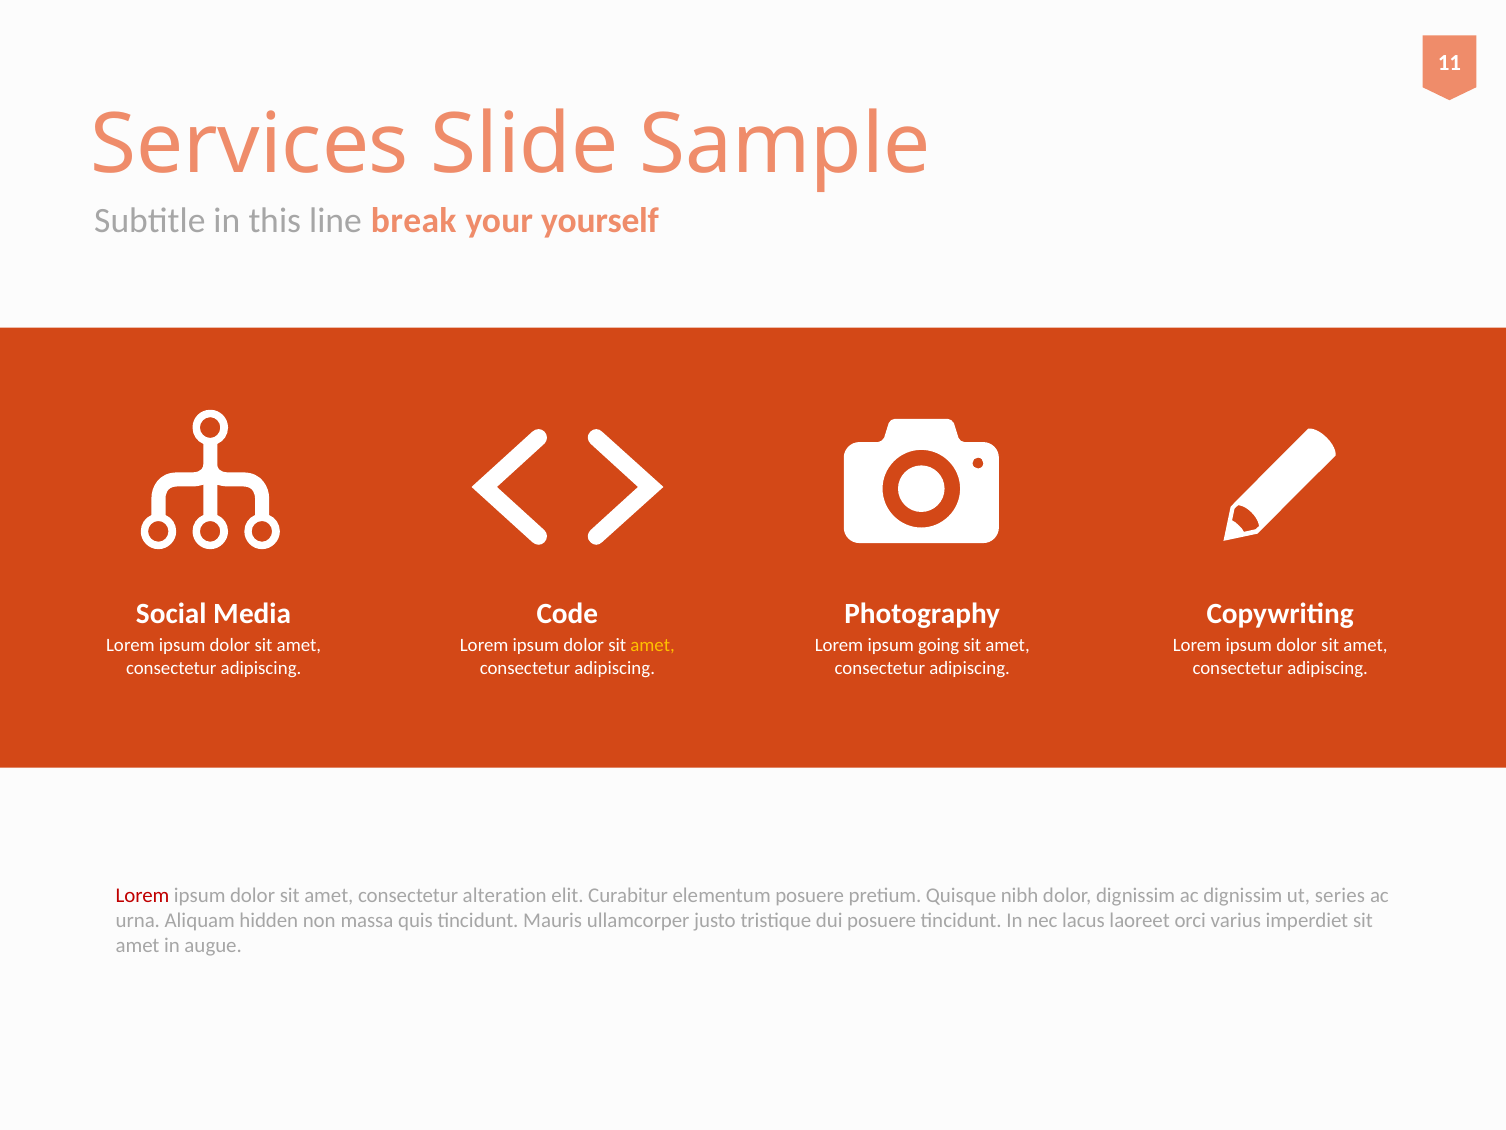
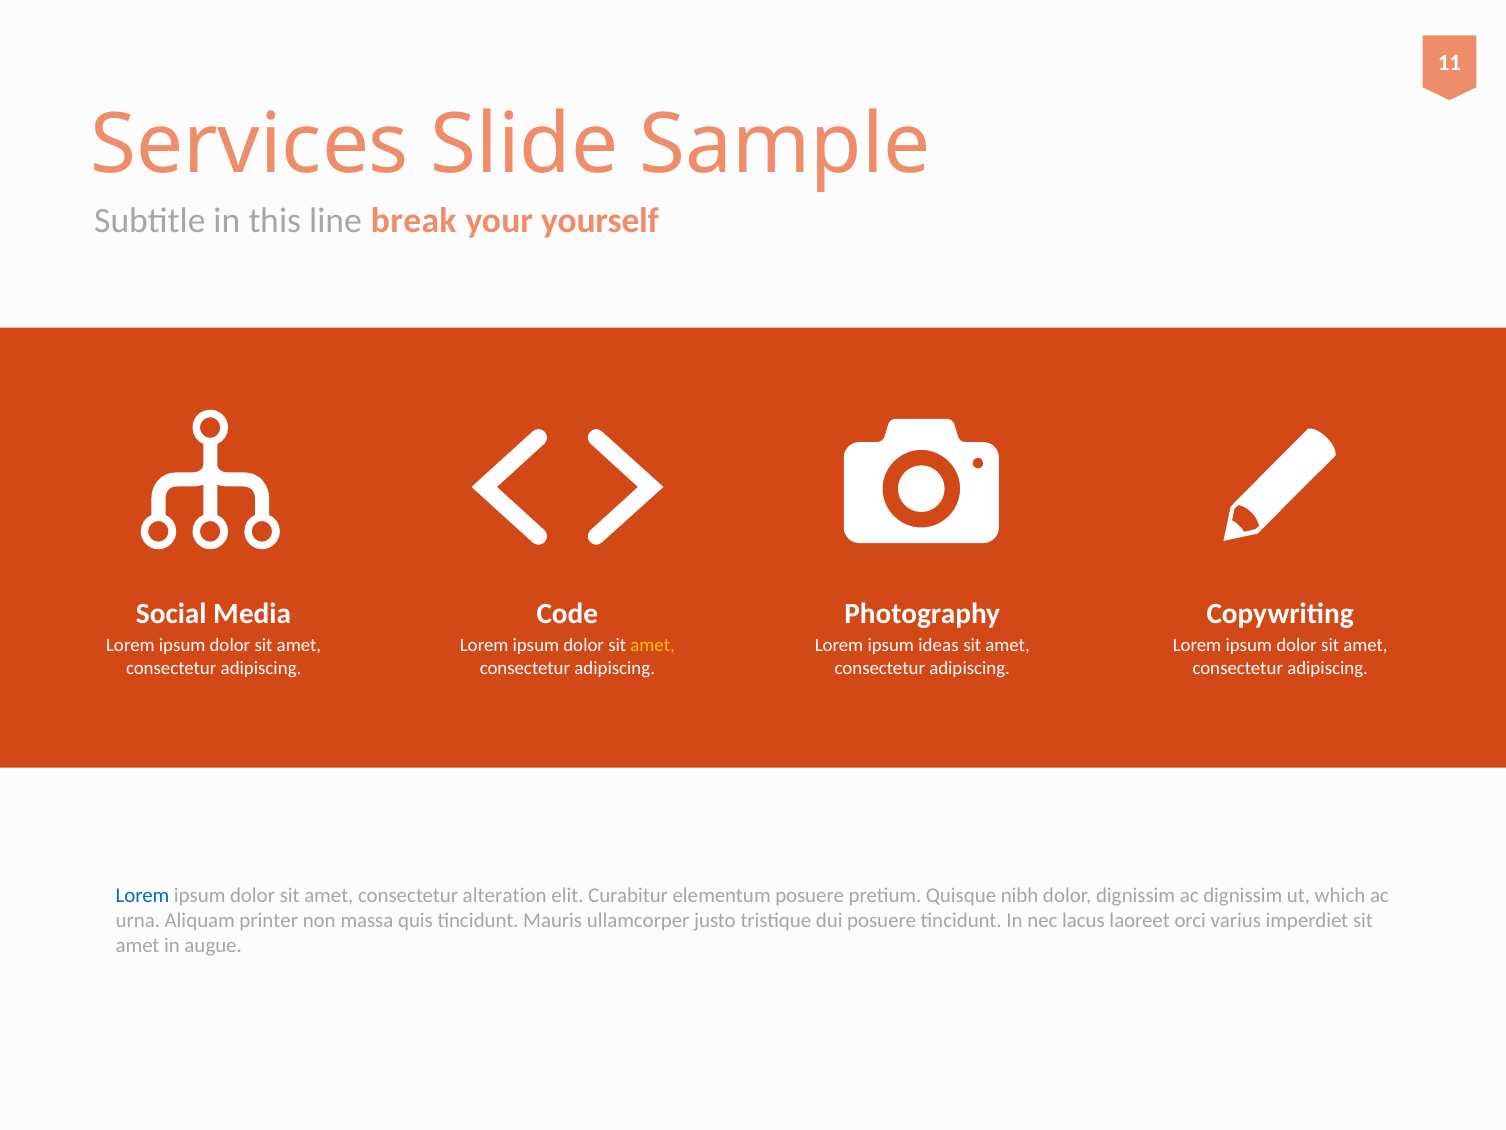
going: going -> ideas
Lorem at (143, 895) colour: red -> blue
series: series -> which
hidden: hidden -> printer
